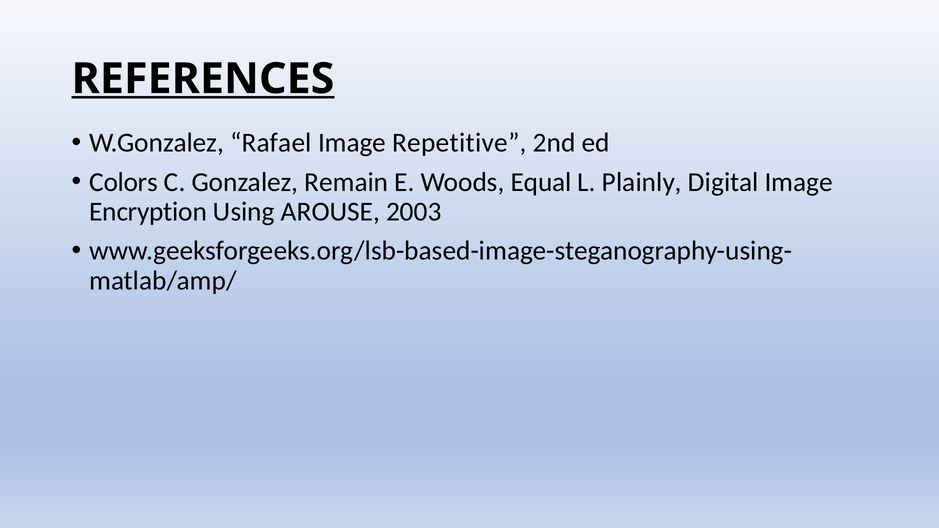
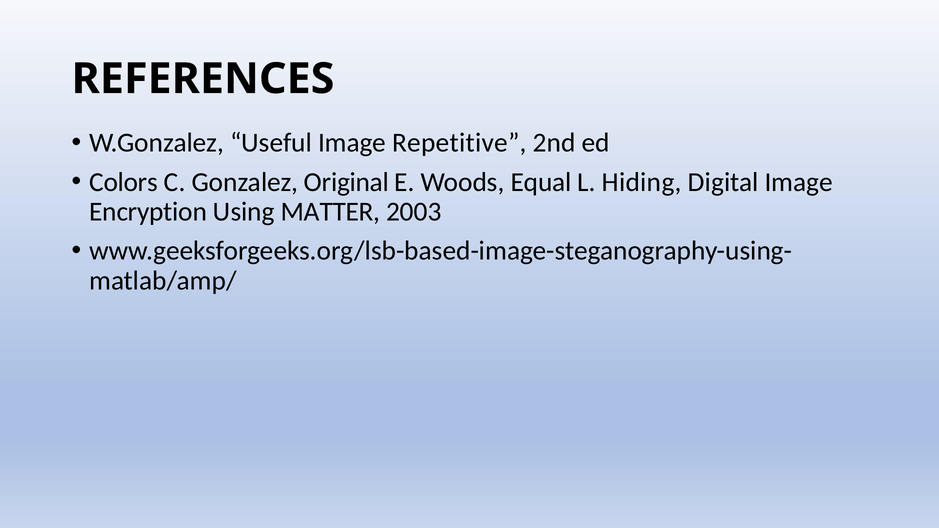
REFERENCES underline: present -> none
Rafael: Rafael -> Useful
Remain: Remain -> Original
Plainly: Plainly -> Hiding
AROUSE: AROUSE -> MATTER
